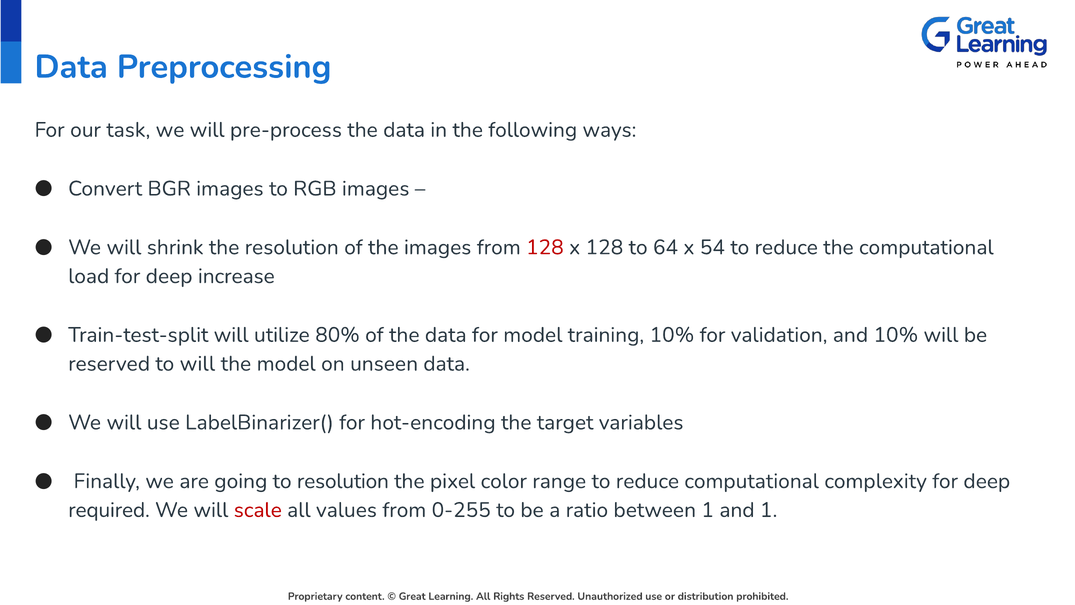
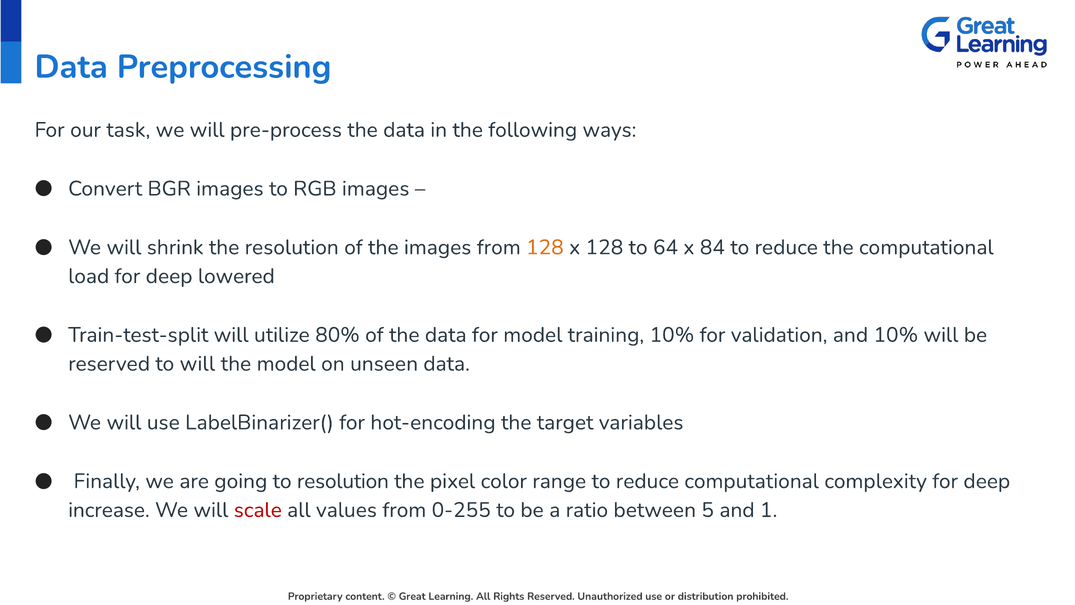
128 at (545, 247) colour: red -> orange
54: 54 -> 84
increase: increase -> lowered
required: required -> increase
between 1: 1 -> 5
